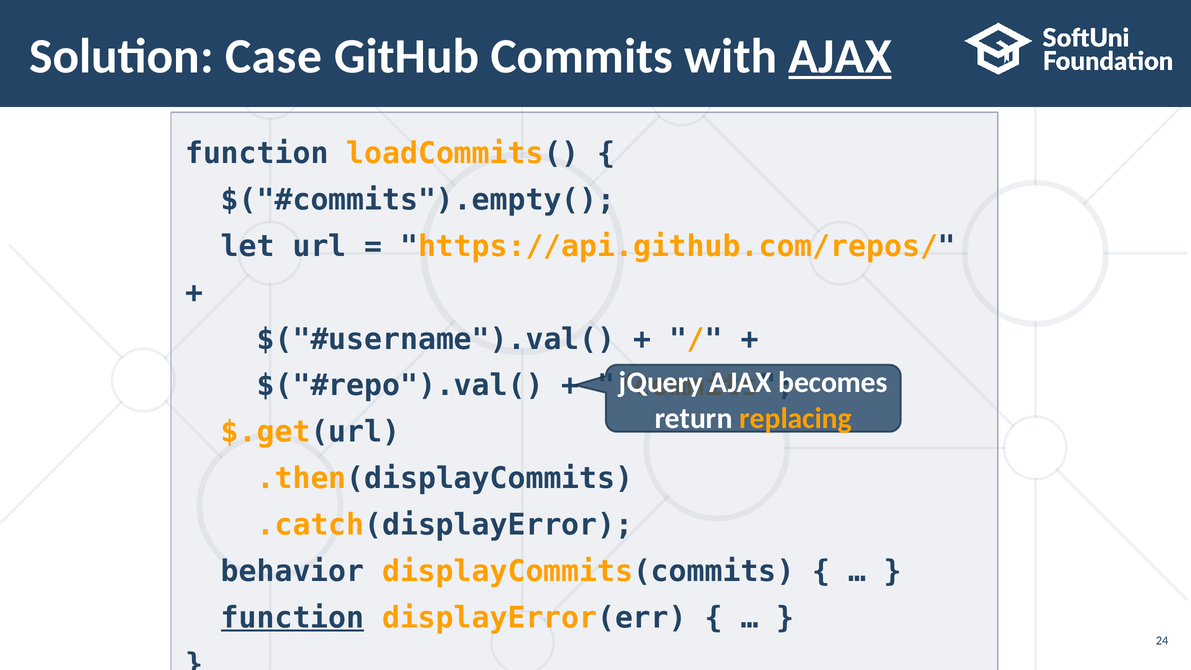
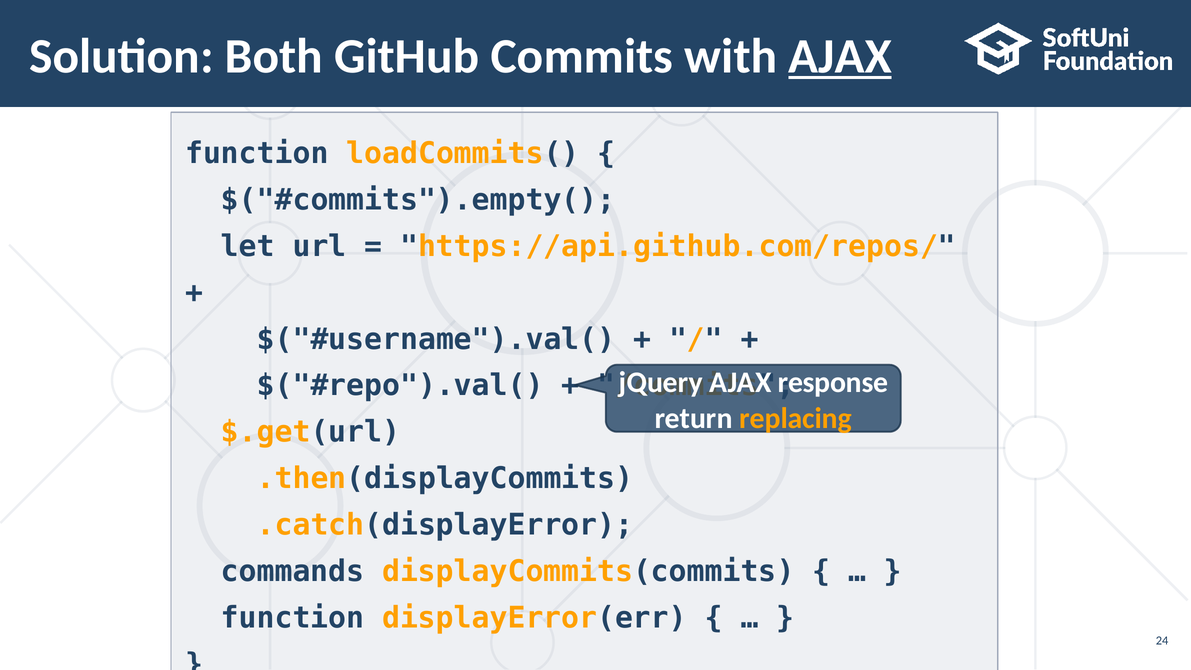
Case: Case -> Both
becomes: becomes -> response
behavior: behavior -> commands
function at (293, 618) underline: present -> none
